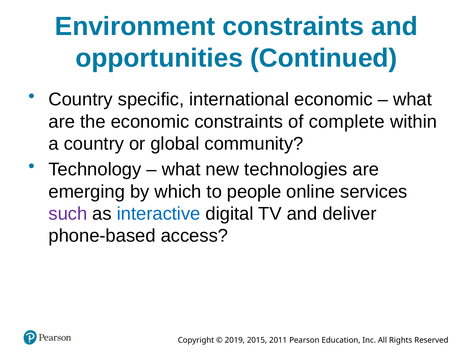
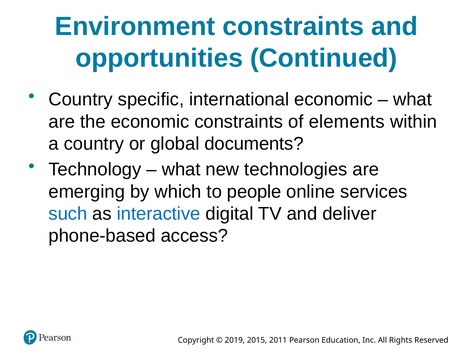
complete: complete -> elements
community: community -> documents
such colour: purple -> blue
